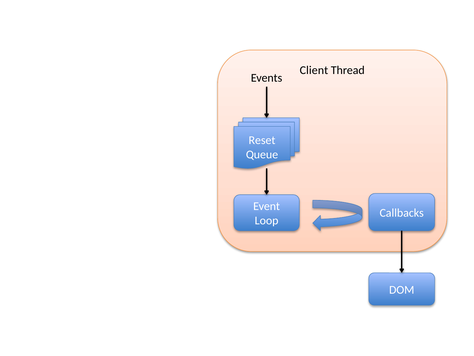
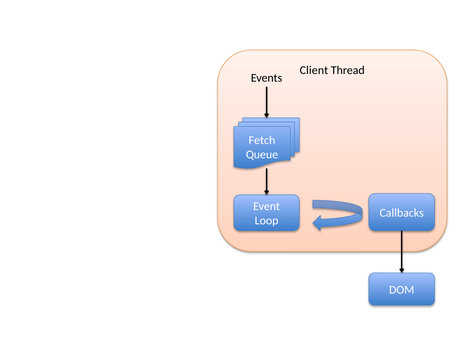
Reset: Reset -> Fetch
